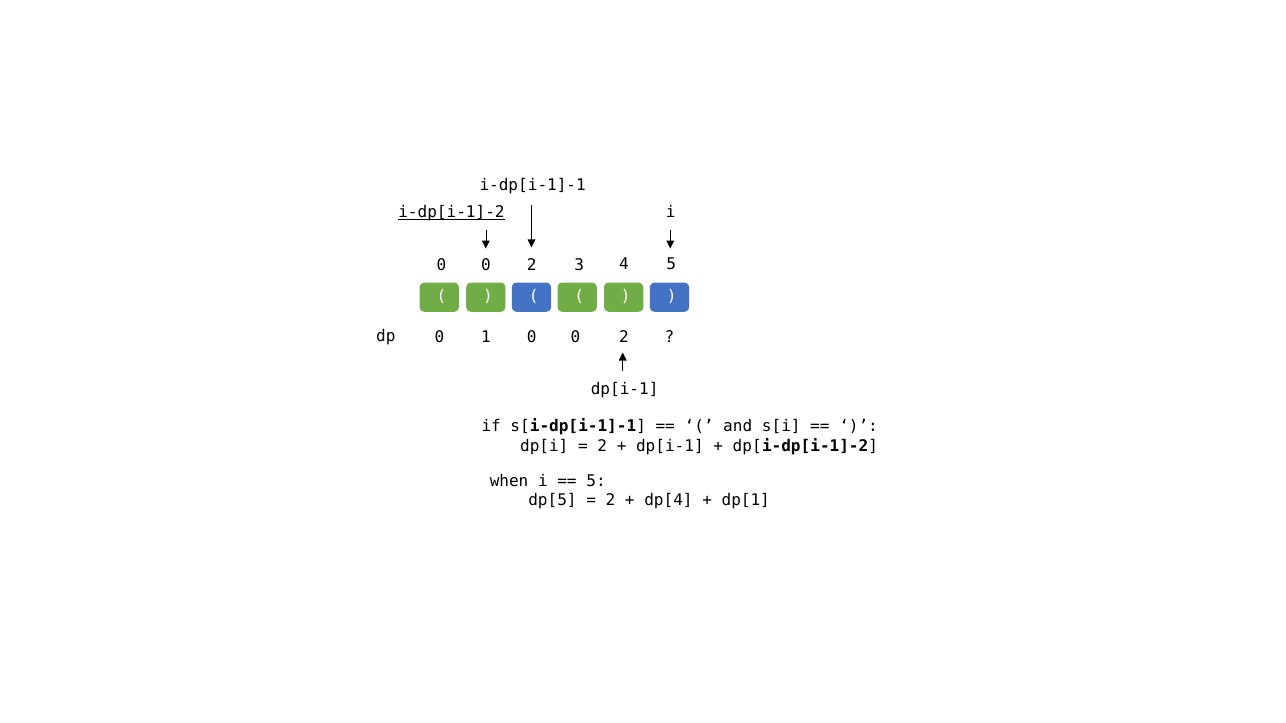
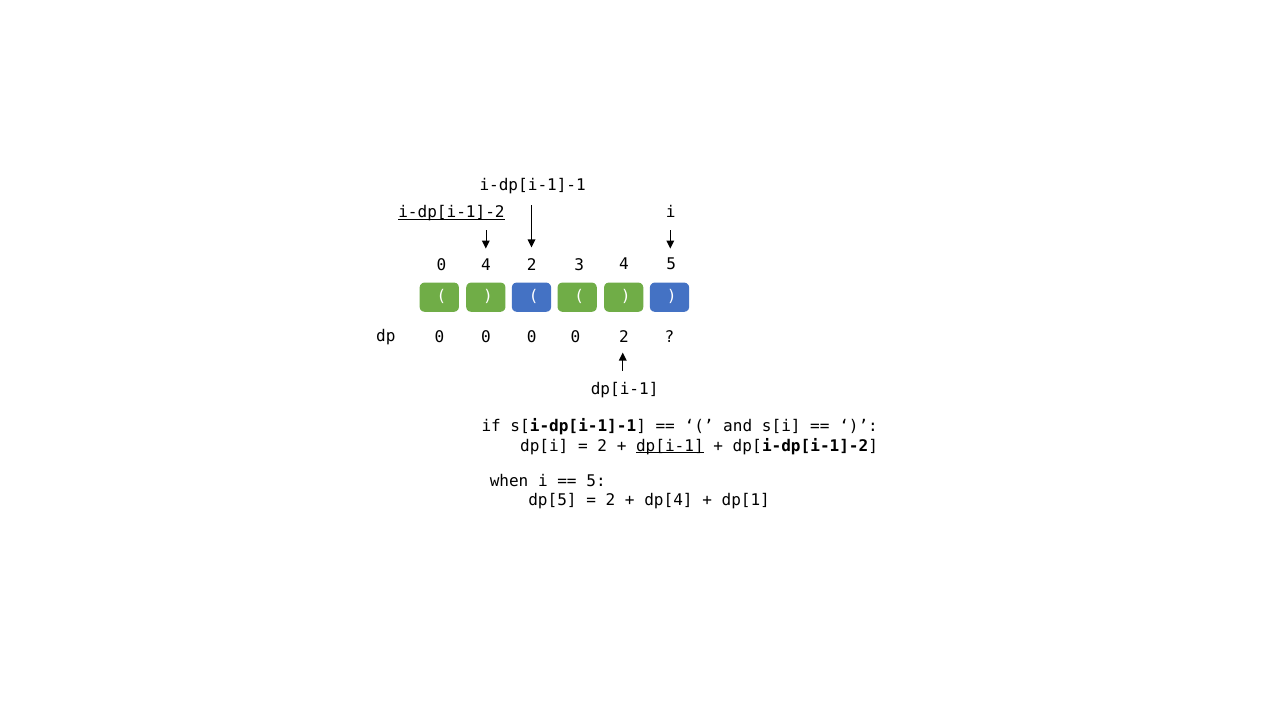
0 at (486, 265): 0 -> 4
dp 0 1: 1 -> 0
dp[i-1 at (670, 446) underline: none -> present
